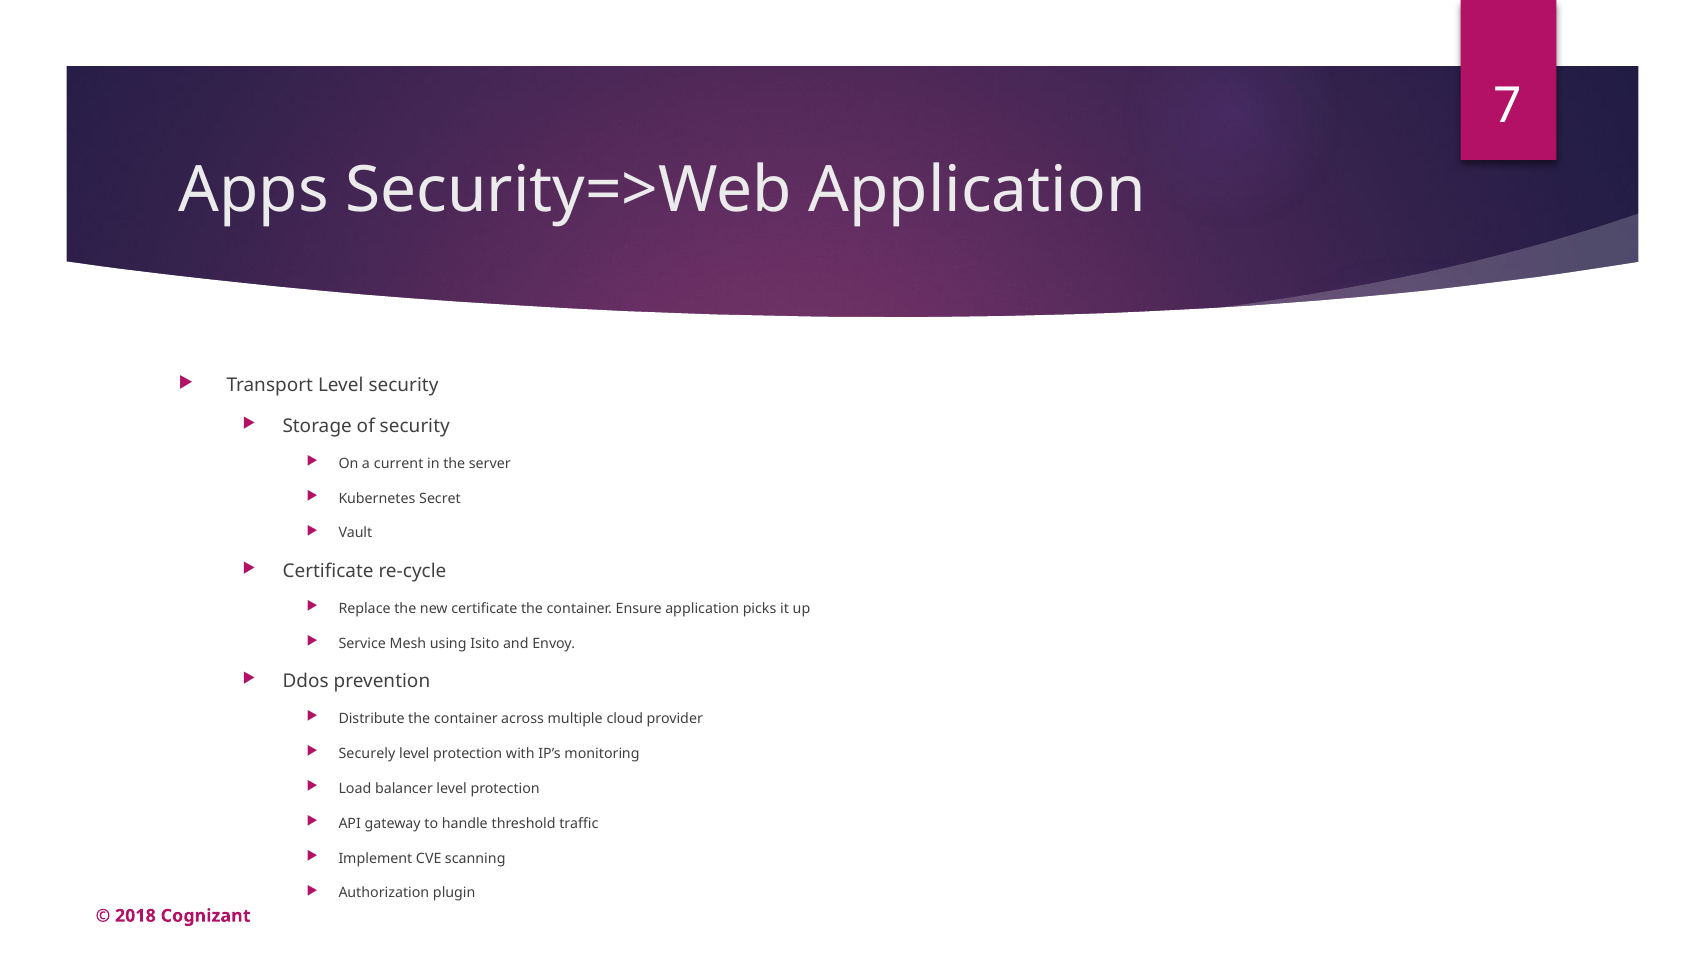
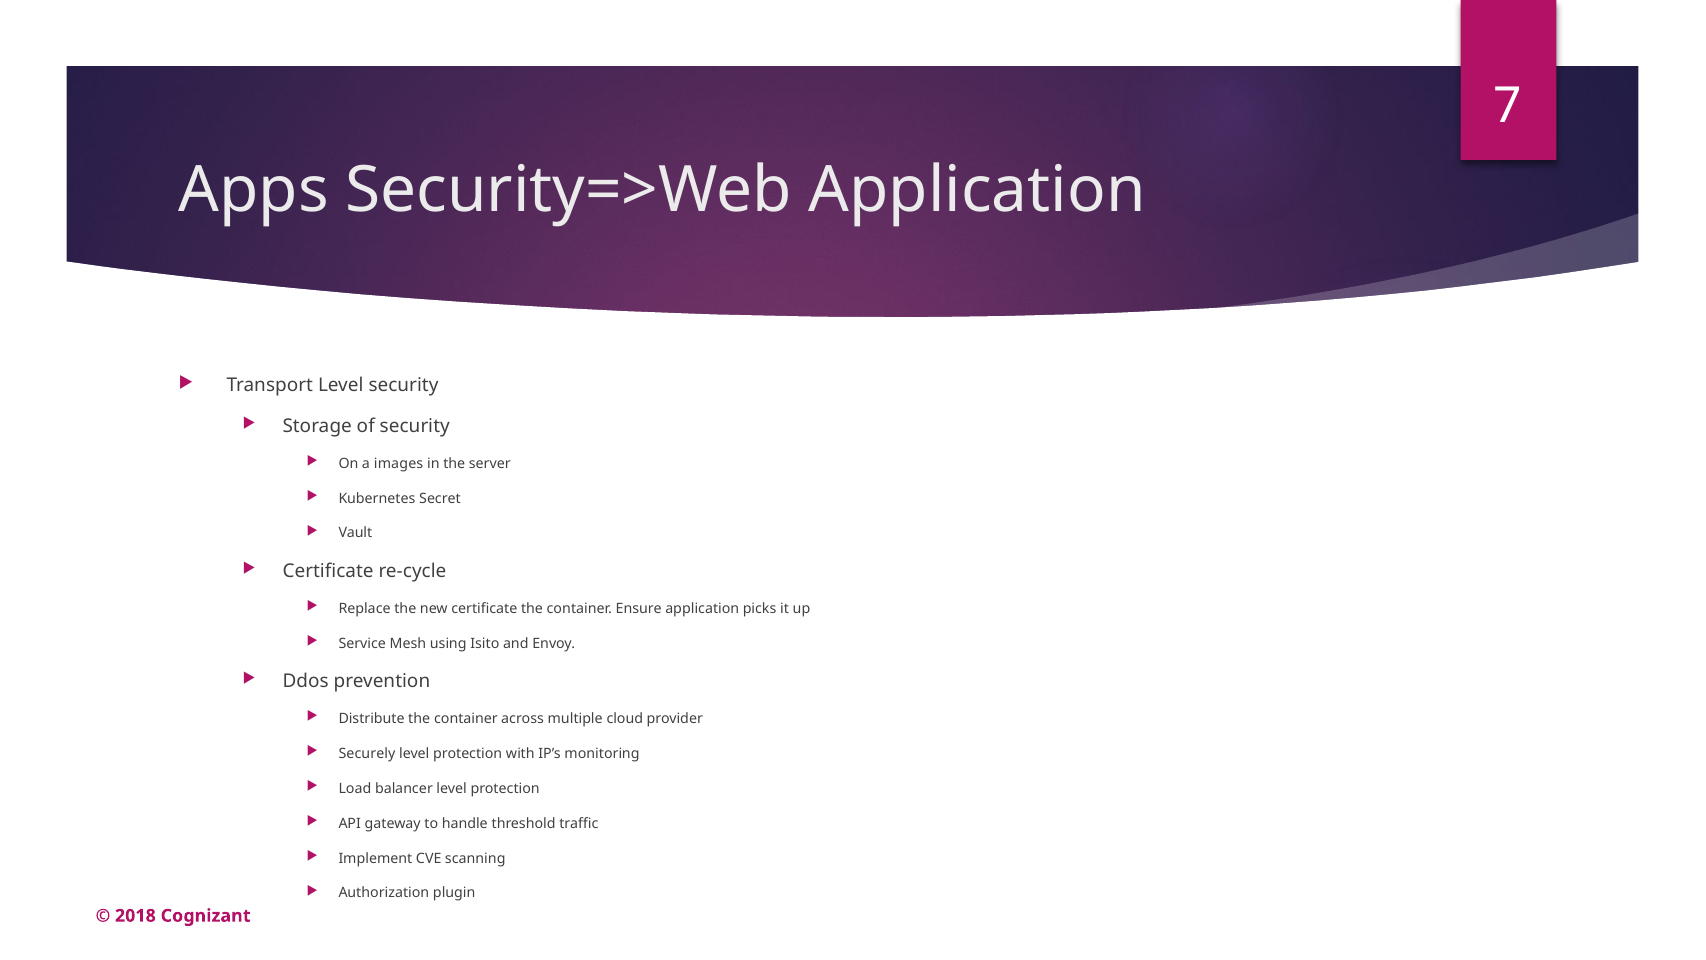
current: current -> images
